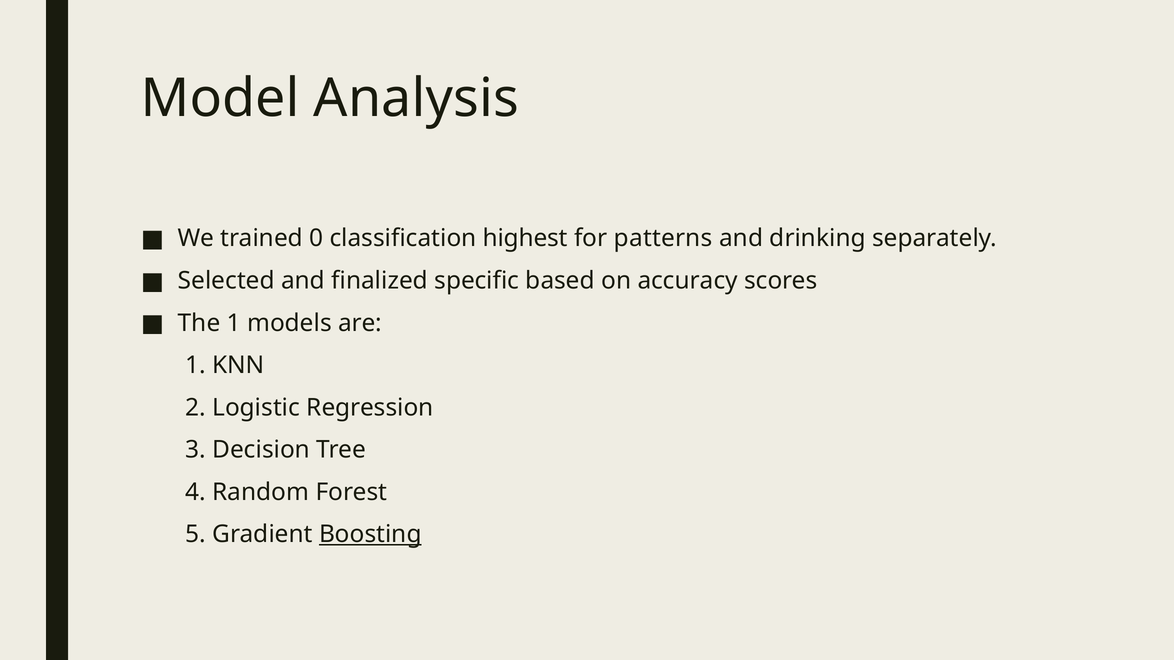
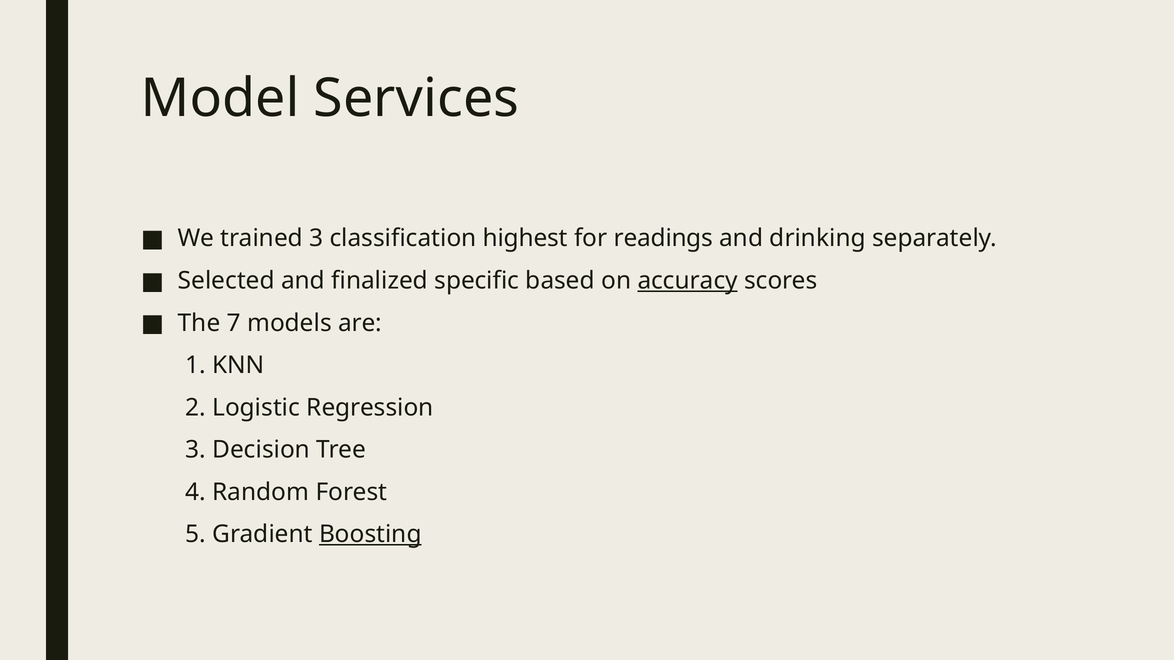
Analysis: Analysis -> Services
trained 0: 0 -> 3
patterns: patterns -> readings
accuracy underline: none -> present
The 1: 1 -> 7
